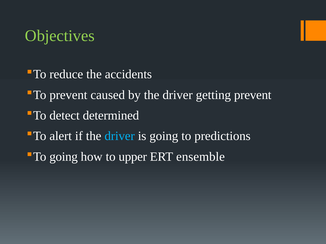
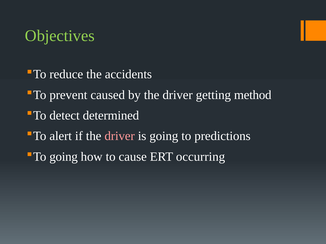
getting prevent: prevent -> method
driver at (120, 136) colour: light blue -> pink
upper: upper -> cause
ensemble: ensemble -> occurring
